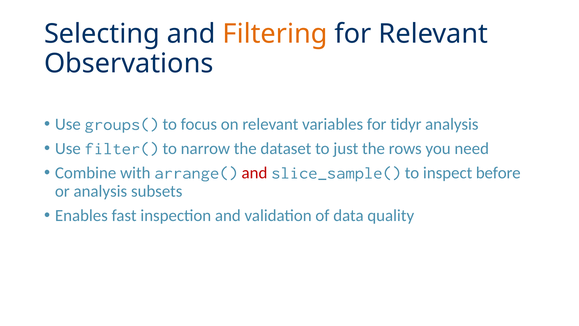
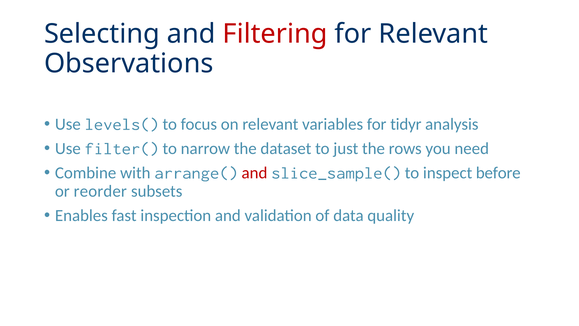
Filtering colour: orange -> red
groups(: groups( -> levels(
or analysis: analysis -> reorder
